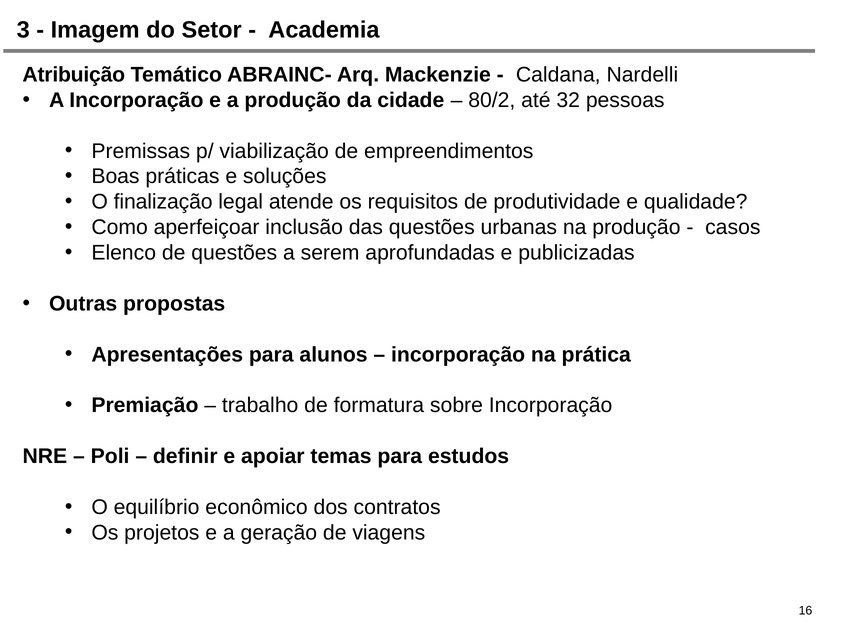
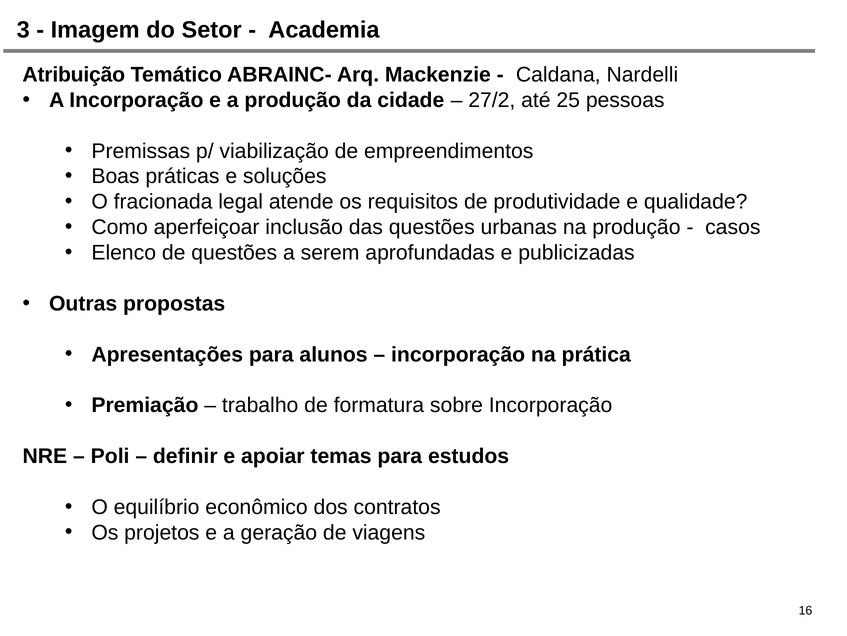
80/2: 80/2 -> 27/2
32: 32 -> 25
finalização: finalização -> fracionada
